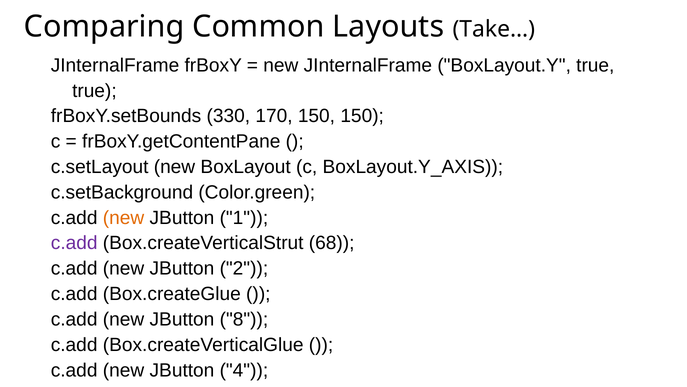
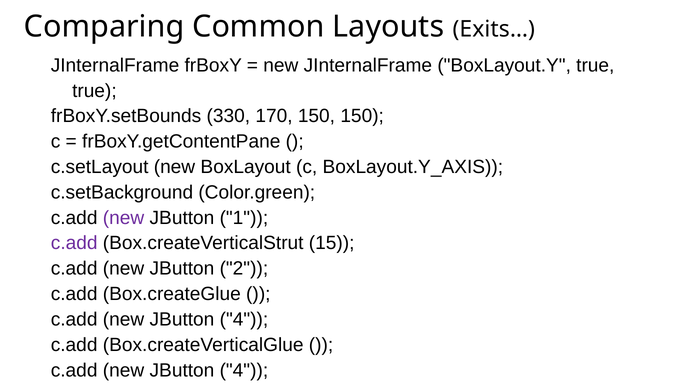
Take…: Take… -> Exits…
new at (123, 217) colour: orange -> purple
68: 68 -> 15
8 at (244, 319): 8 -> 4
